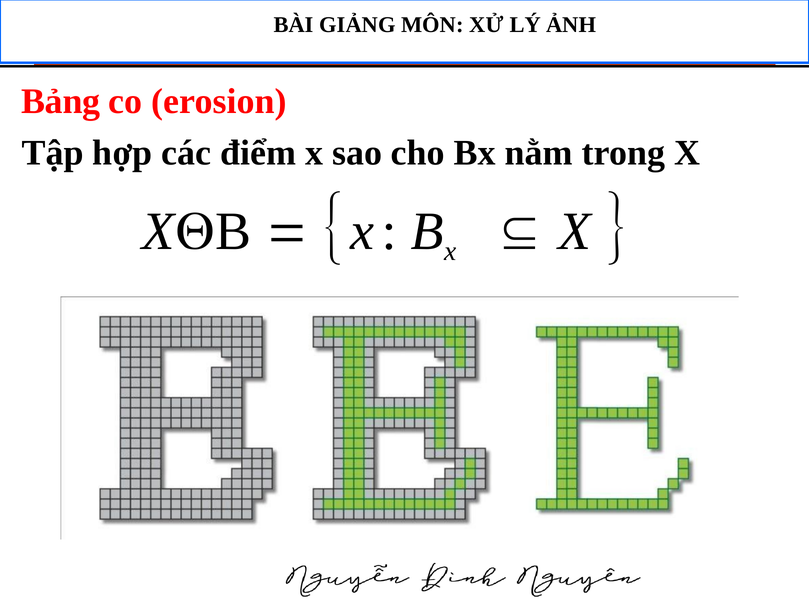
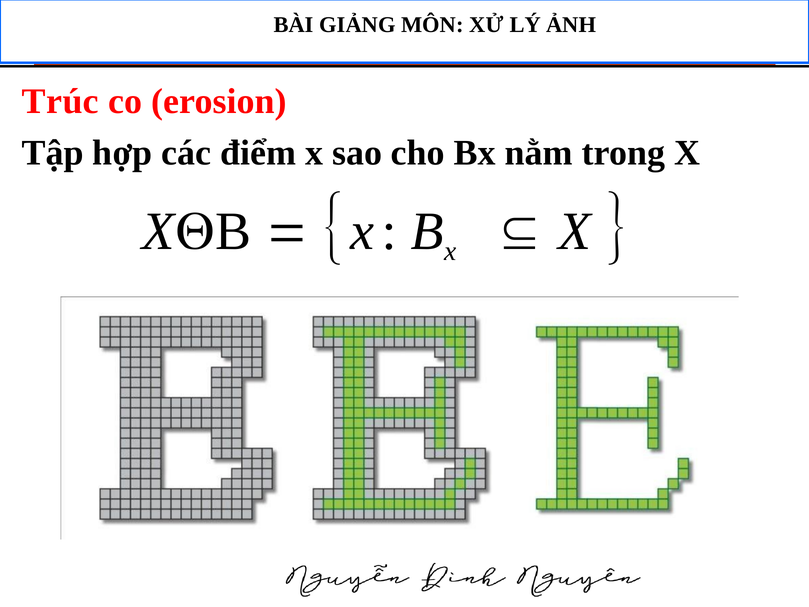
Bảng: Bảng -> Trúc
